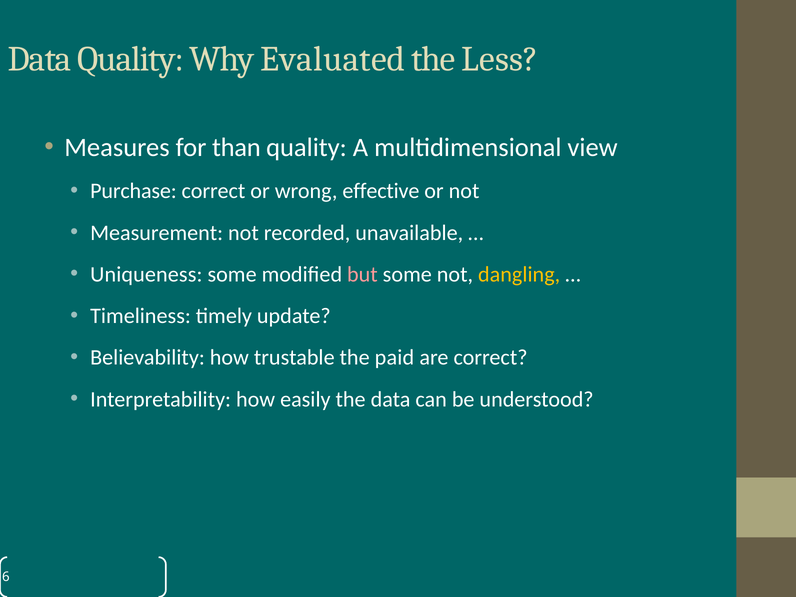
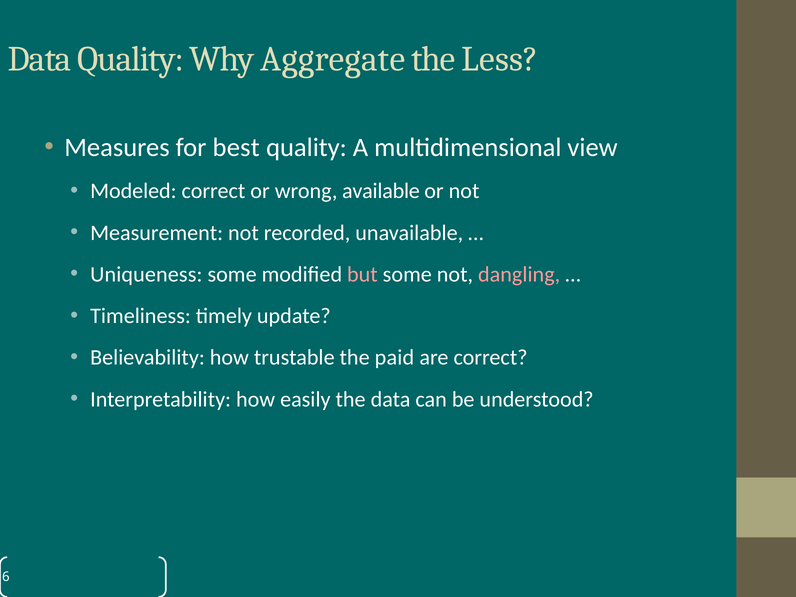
Evaluated: Evaluated -> Aggregate
than: than -> best
Purchase: Purchase -> Modeled
effective: effective -> available
dangling colour: yellow -> pink
